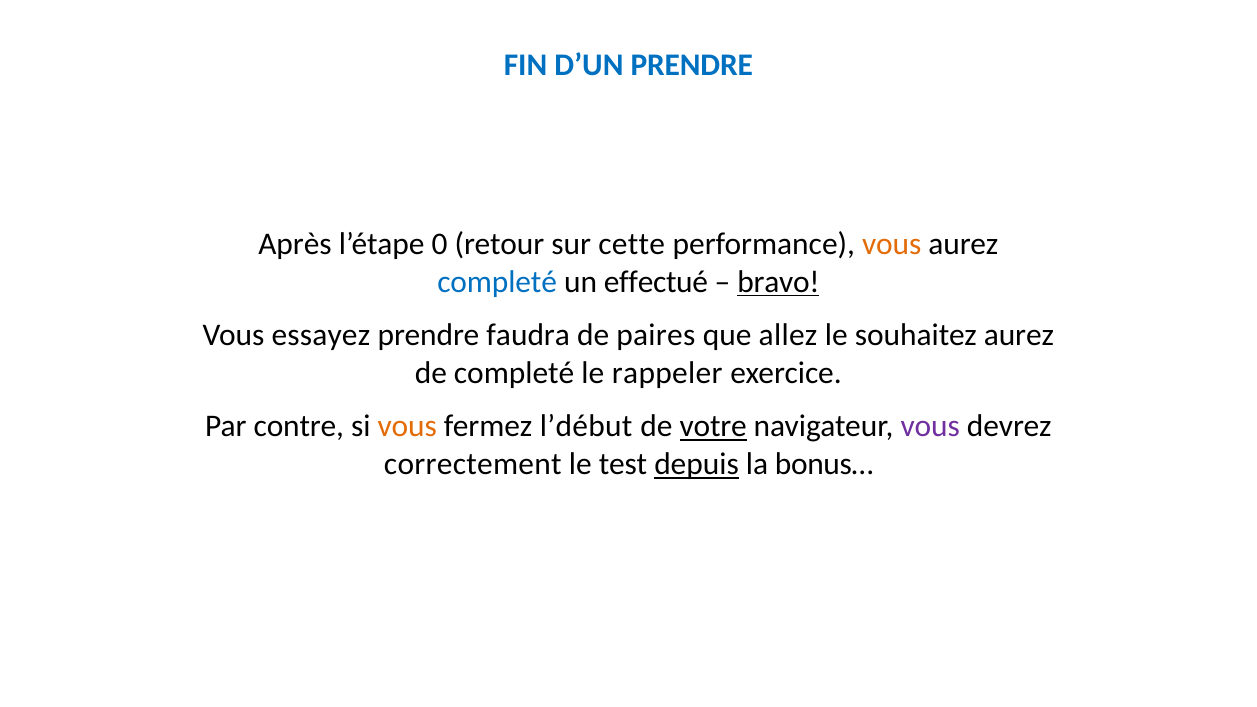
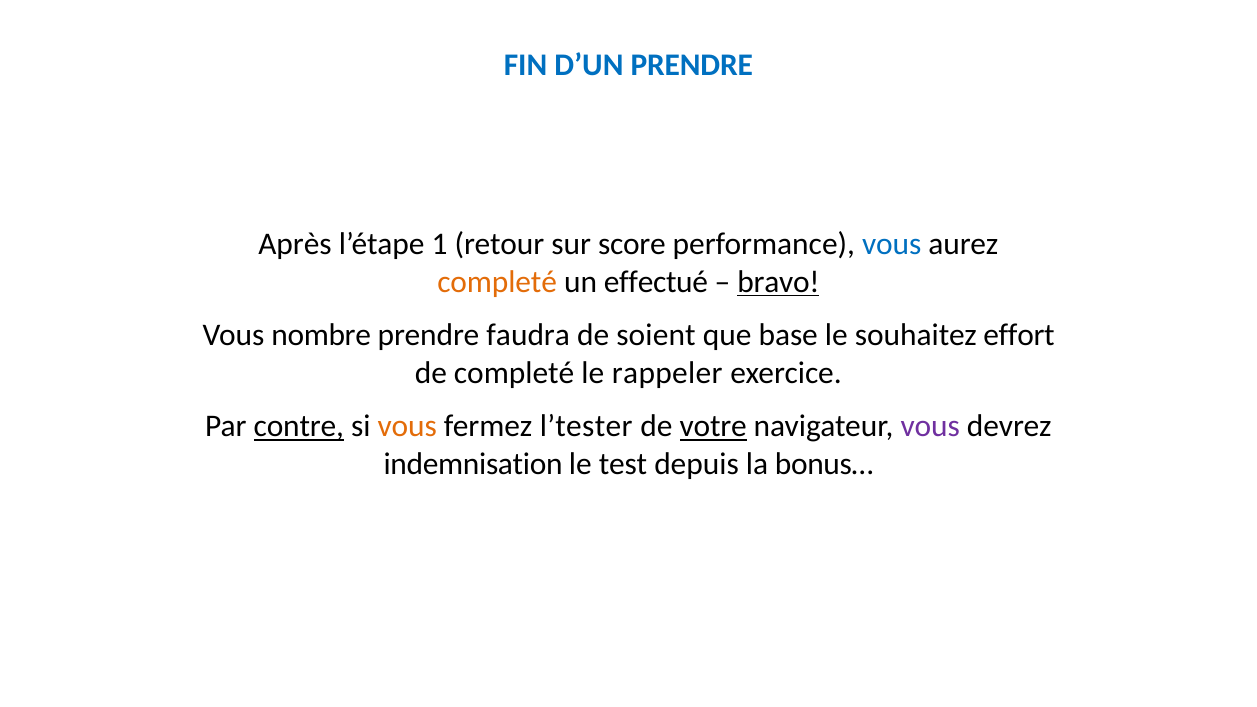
0: 0 -> 1
cette: cette -> score
vous at (892, 244) colour: orange -> blue
completé at (497, 282) colour: blue -> orange
essayez: essayez -> nombre
paires: paires -> soient
allez: allez -> base
souhaitez aurez: aurez -> effort
contre underline: none -> present
l’début: l’début -> l’tester
correctement: correctement -> indemnisation
depuis underline: present -> none
